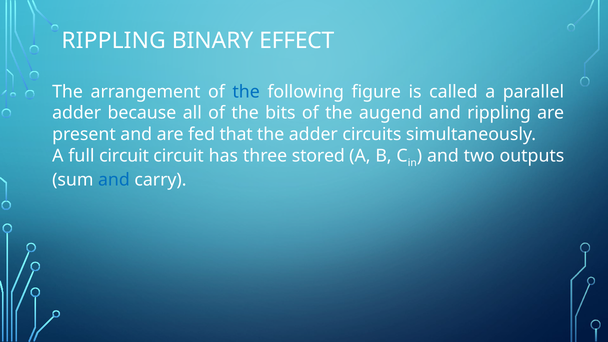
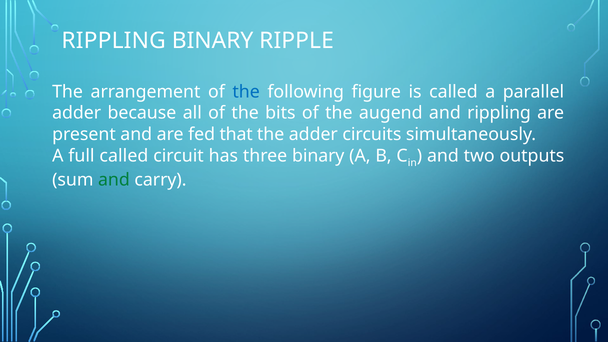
EFFECT: EFFECT -> RIPPLE
full circuit: circuit -> called
three stored: stored -> binary
and at (114, 180) colour: blue -> green
